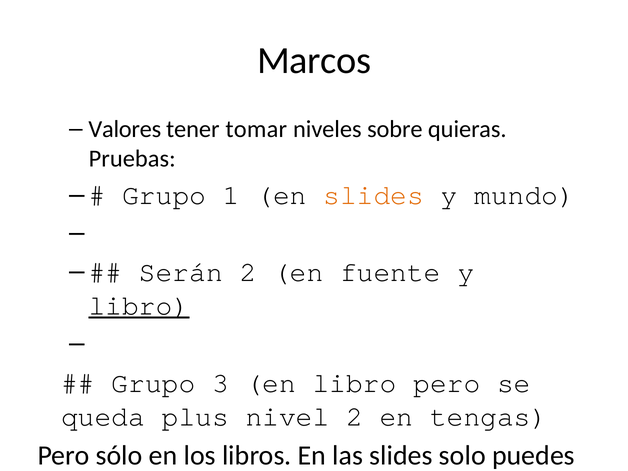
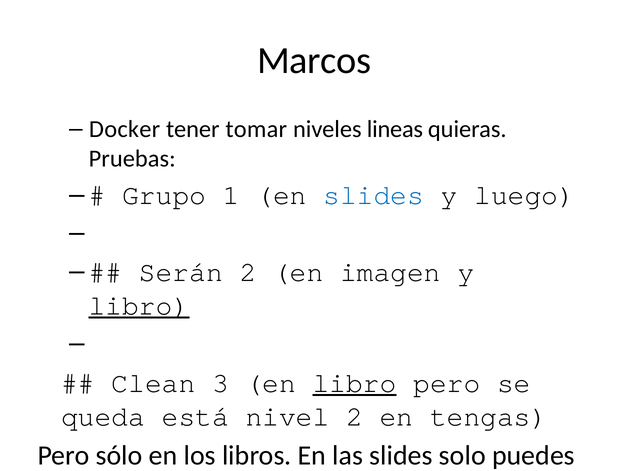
Valores: Valores -> Docker
sobre: sobre -> lineas
slides at (374, 195) colour: orange -> blue
mundo: mundo -> luego
fuente: fuente -> imagen
Grupo at (153, 383): Grupo -> Clean
libro at (355, 383) underline: none -> present
plus: plus -> está
